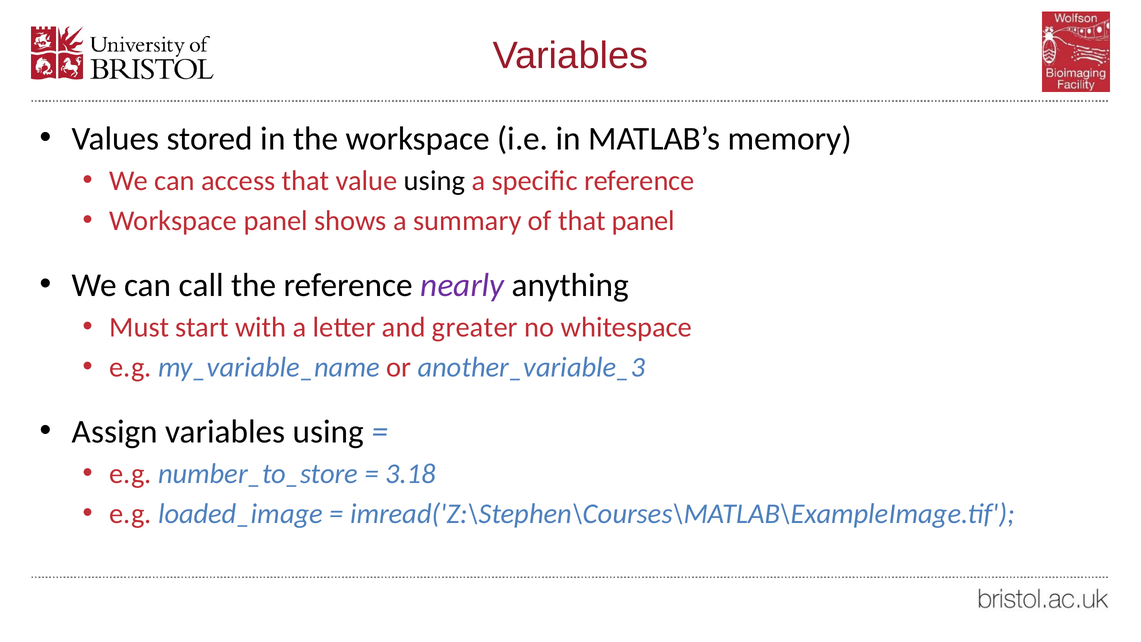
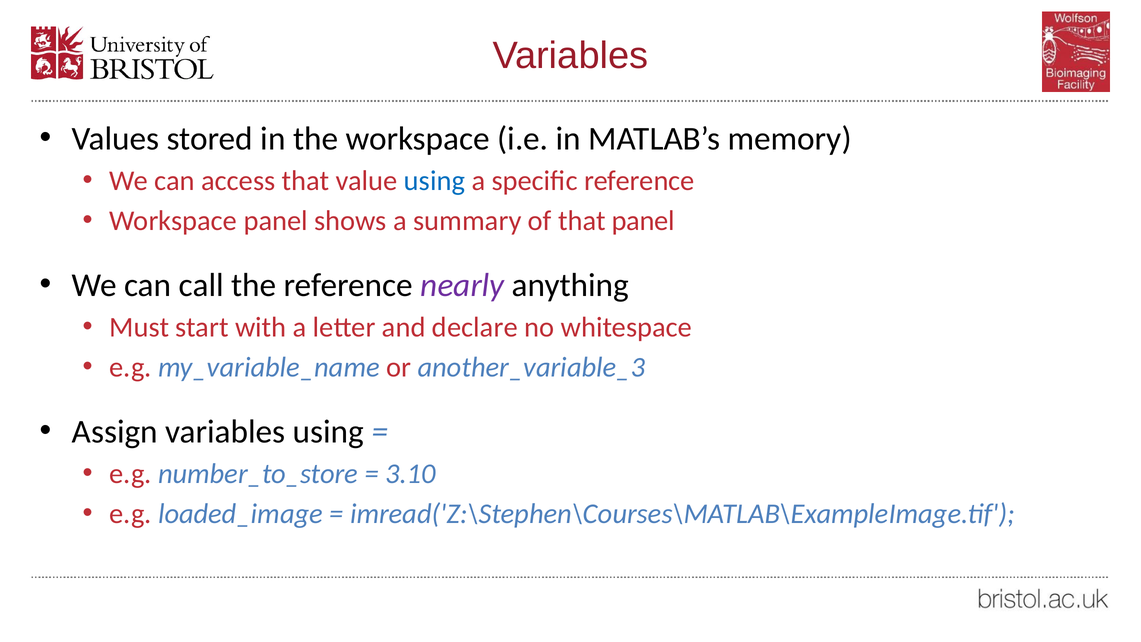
using at (434, 181) colour: black -> blue
greater: greater -> declare
3.18: 3.18 -> 3.10
